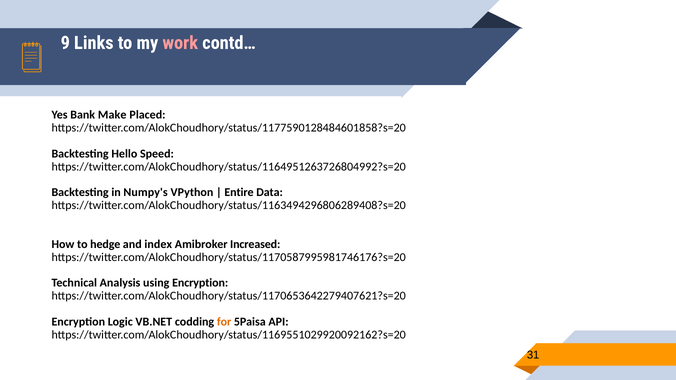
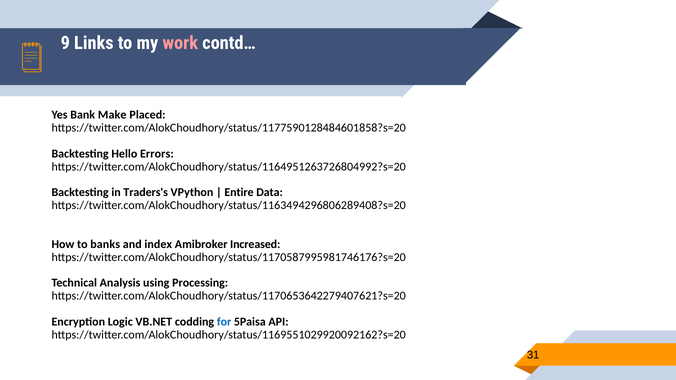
Speed: Speed -> Errors
Numpy's: Numpy's -> Traders's
hedge: hedge -> banks
using Encryption: Encryption -> Processing
for colour: orange -> blue
